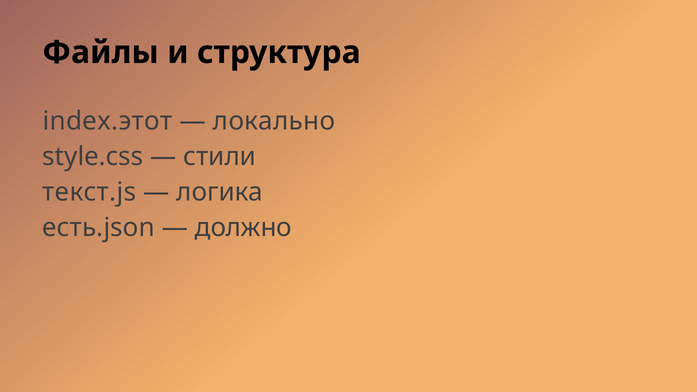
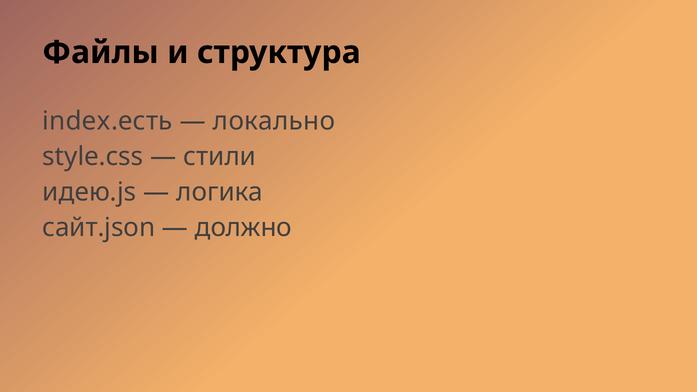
index.этот: index.этот -> index.есть
текст.js: текст.js -> идею.js
есть.json: есть.json -> сайт.json
